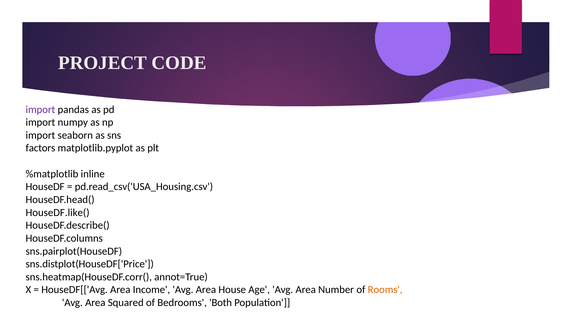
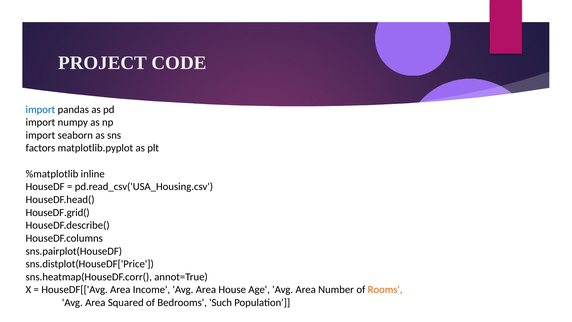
import at (40, 109) colour: purple -> blue
HouseDF.like(: HouseDF.like( -> HouseDF.grid(
Both: Both -> Such
